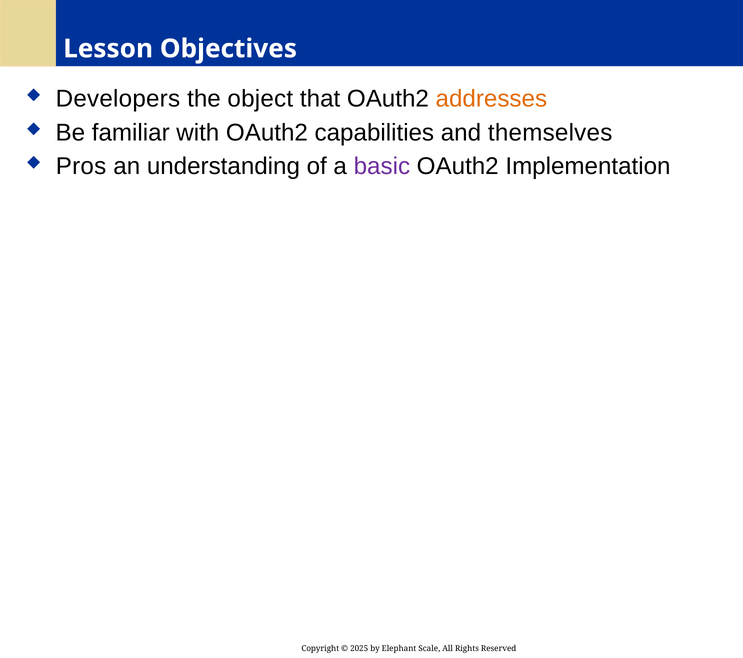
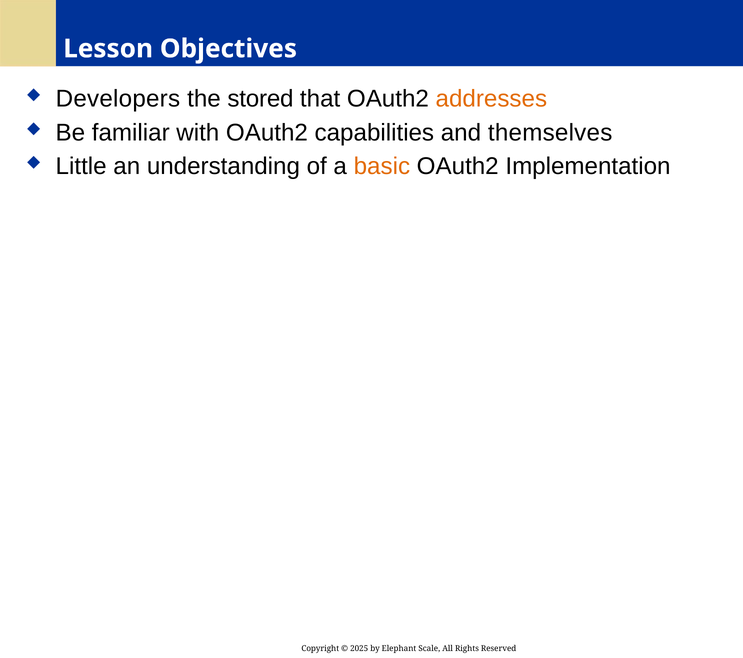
object: object -> stored
Pros: Pros -> Little
basic colour: purple -> orange
